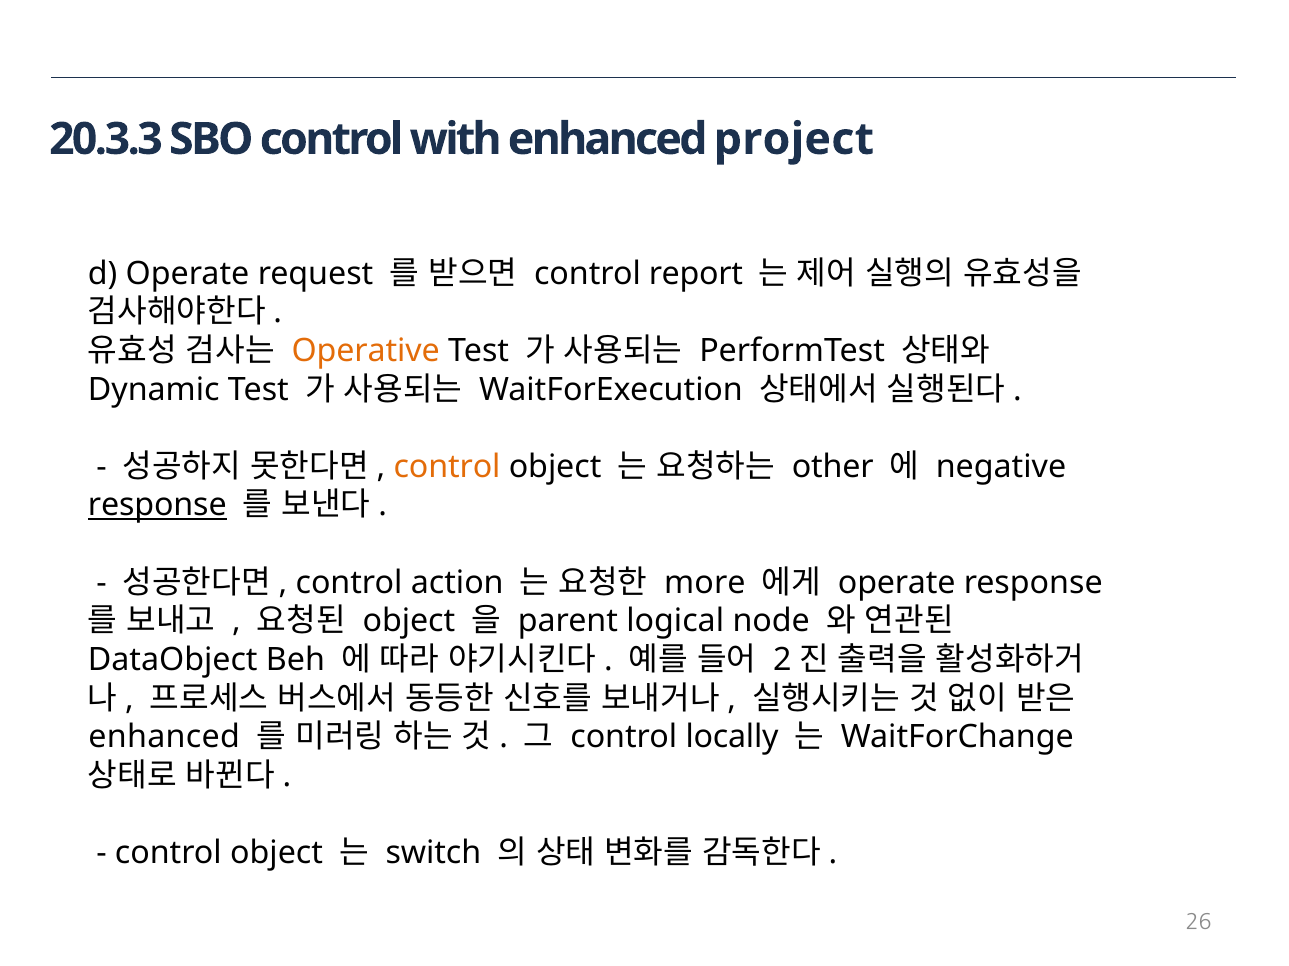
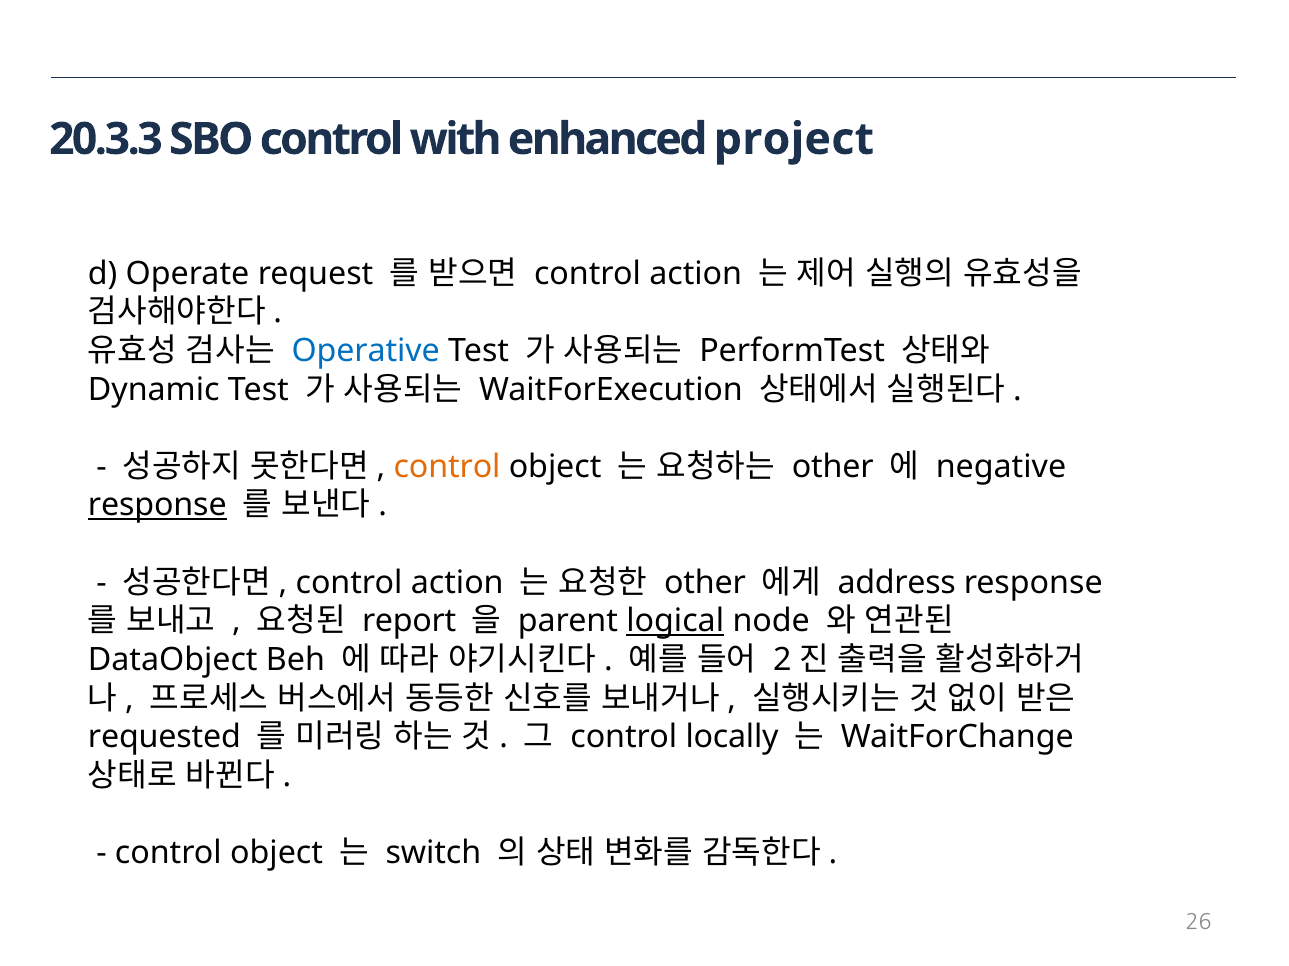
report at (696, 274): report -> action
Operative colour: orange -> blue
more at (705, 583): more -> other
operate at (897, 583): operate -> address
object at (409, 622): object -> report
logical underline: none -> present
enhanced at (164, 738): enhanced -> requested
